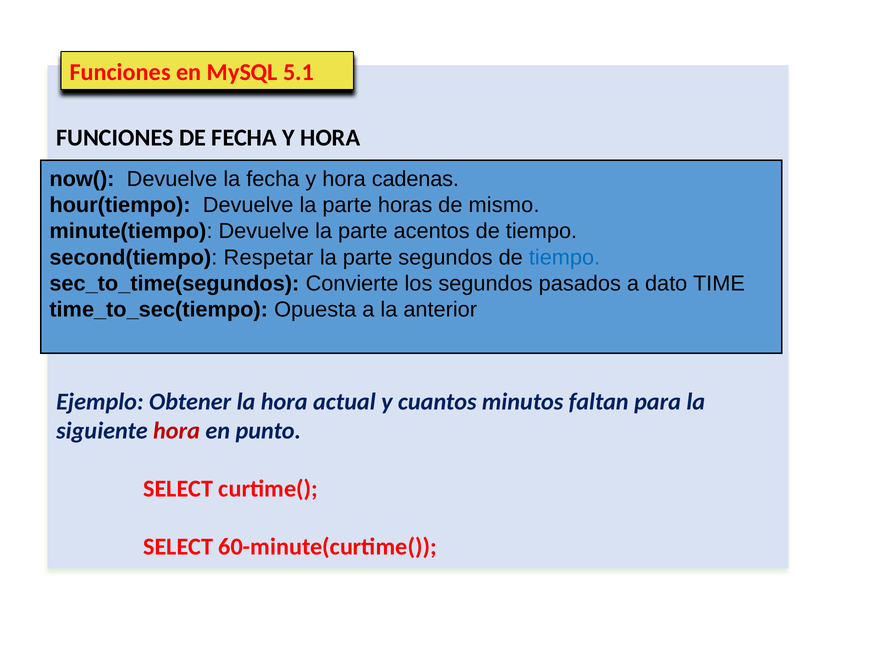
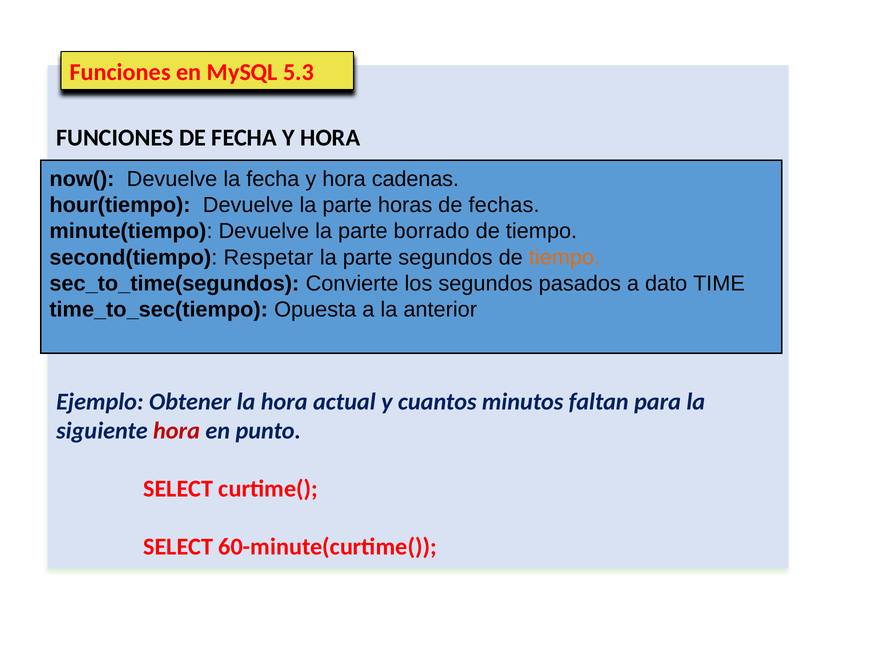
5.1: 5.1 -> 5.3
mismo: mismo -> fechas
acentos: acentos -> borrado
tiempo at (565, 258) colour: blue -> orange
